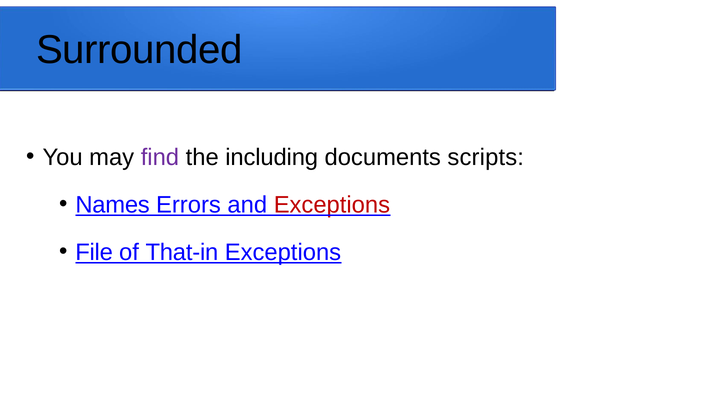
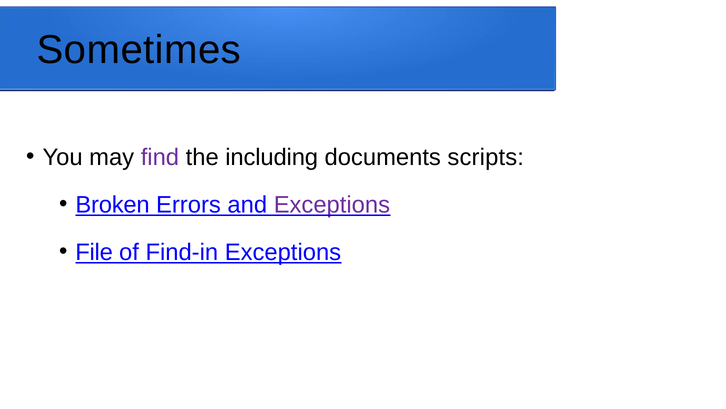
Surrounded: Surrounded -> Sometimes
Names: Names -> Broken
Exceptions at (332, 205) colour: red -> purple
That-in: That-in -> Find-in
